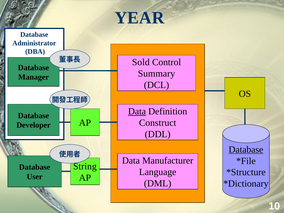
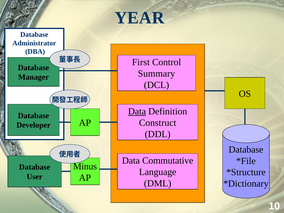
Sold: Sold -> First
Database at (246, 150) underline: present -> none
Manufacturer: Manufacturer -> Commutative
String: String -> Minus
